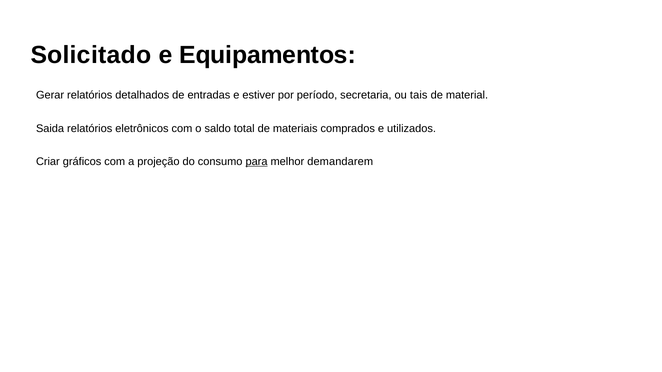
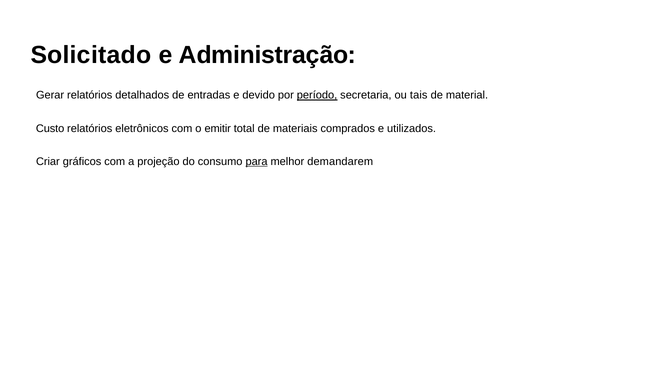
Equipamentos: Equipamentos -> Administração
estiver: estiver -> devido
período underline: none -> present
Saida: Saida -> Custo
saldo: saldo -> emitir
